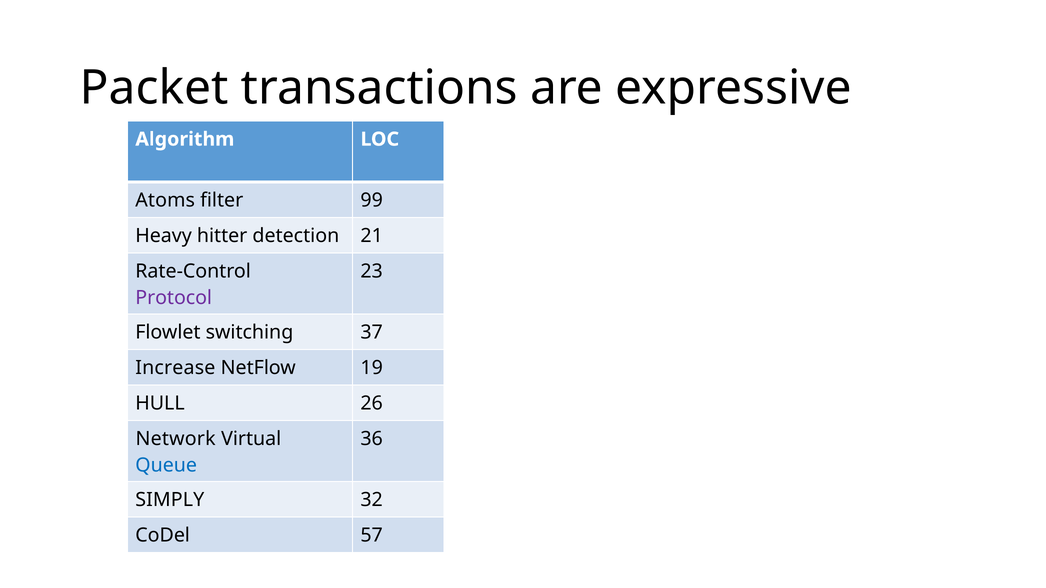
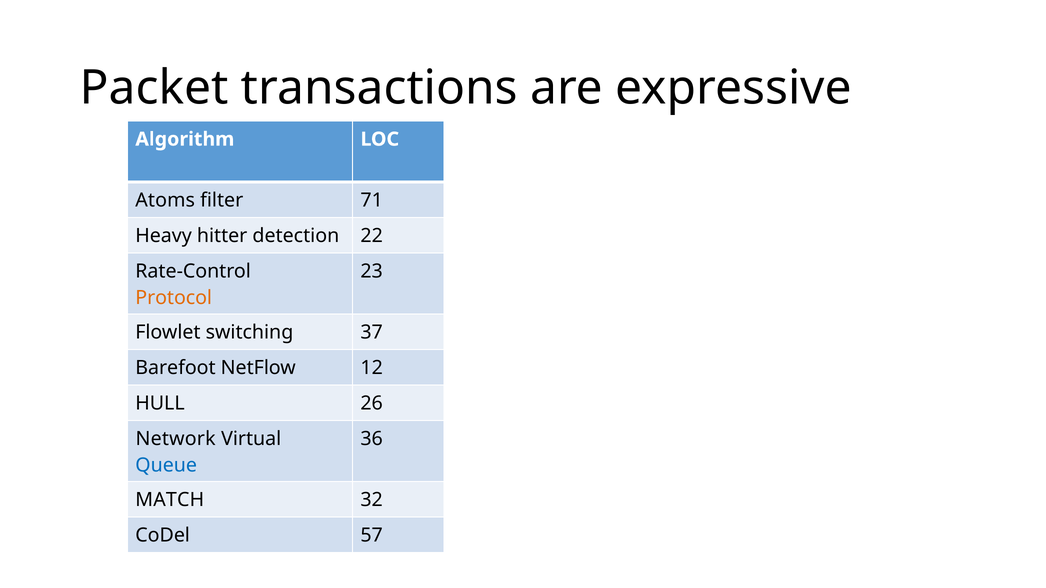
99: 99 -> 71
21: 21 -> 22
Protocol colour: purple -> orange
Increase: Increase -> Barefoot
19: 19 -> 12
SIMPLY: SIMPLY -> MATCH
